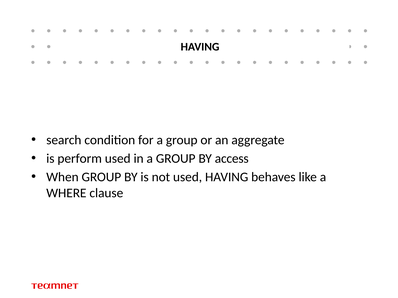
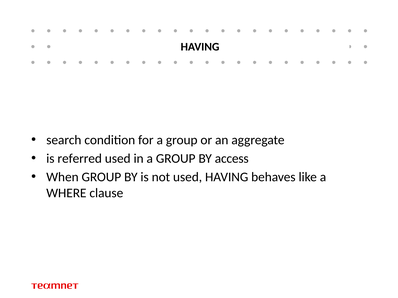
perform: perform -> referred
